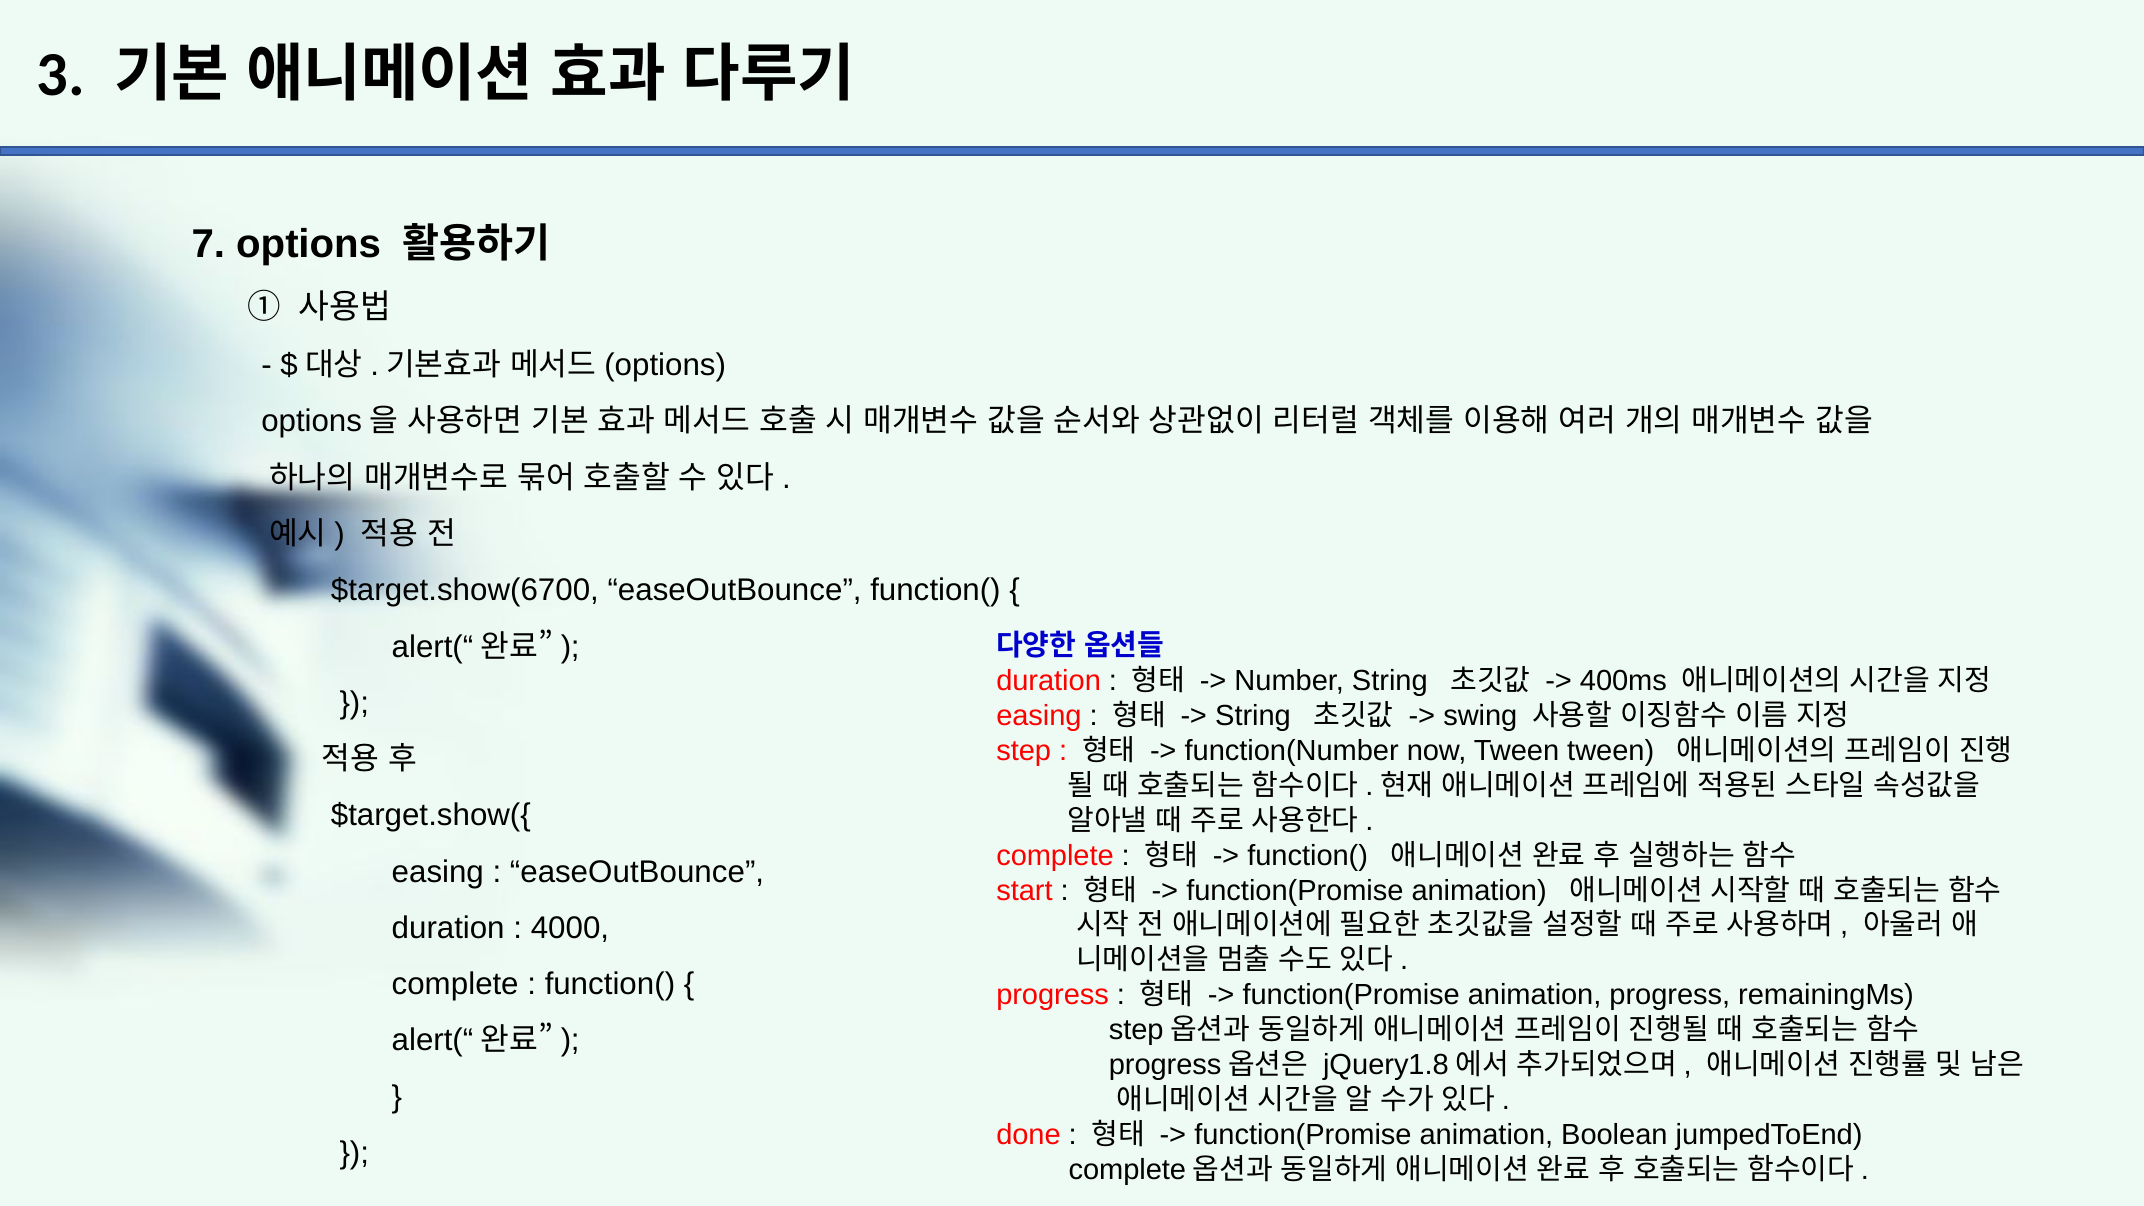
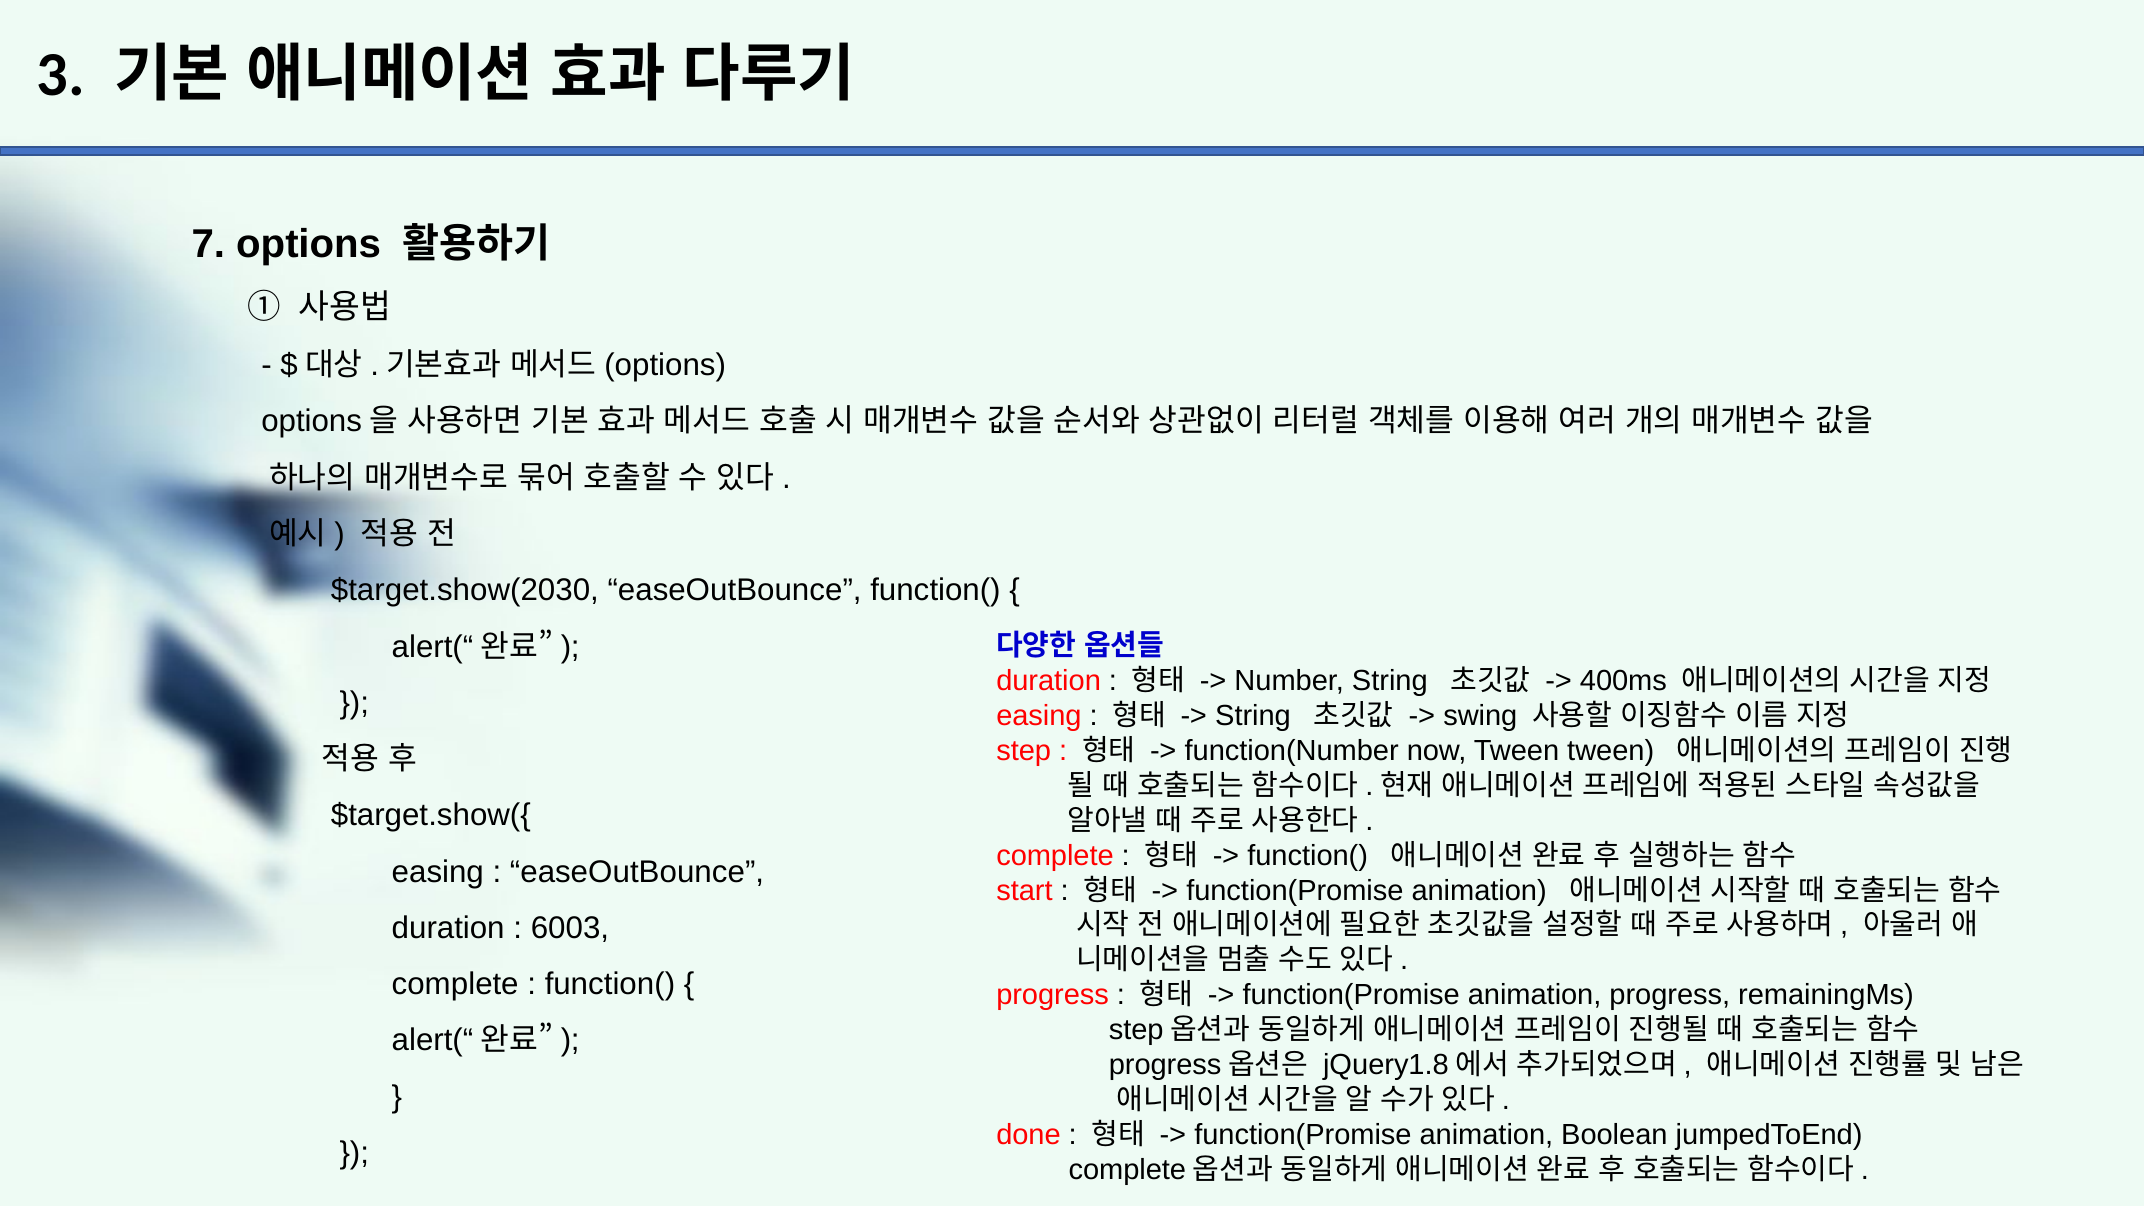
$target.show(6700: $target.show(6700 -> $target.show(2030
4000: 4000 -> 6003
